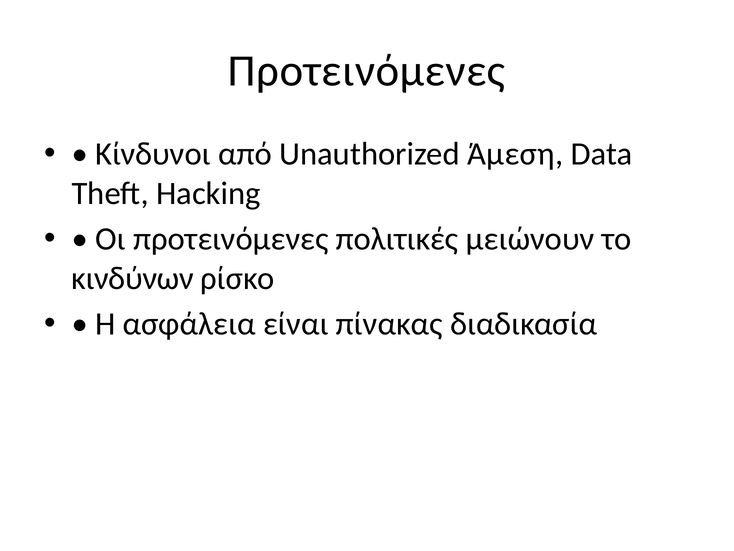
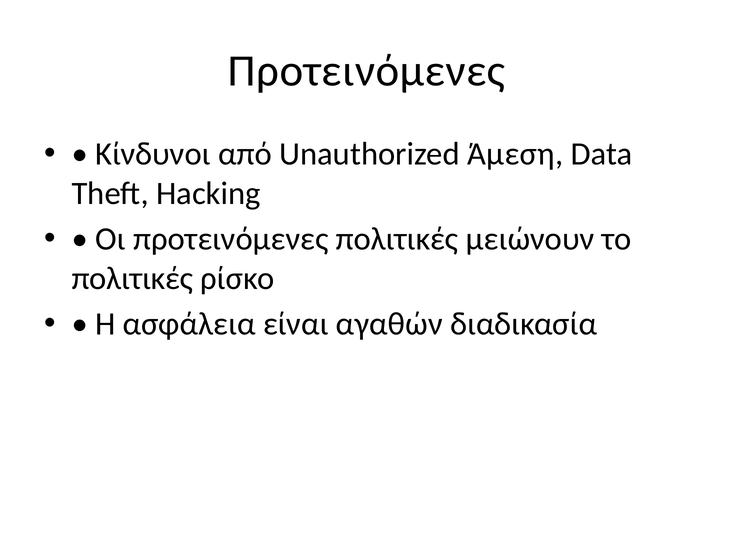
κινδύνων at (132, 278): κινδύνων -> πολιτικές
πίνακας: πίνακας -> αγαθών
